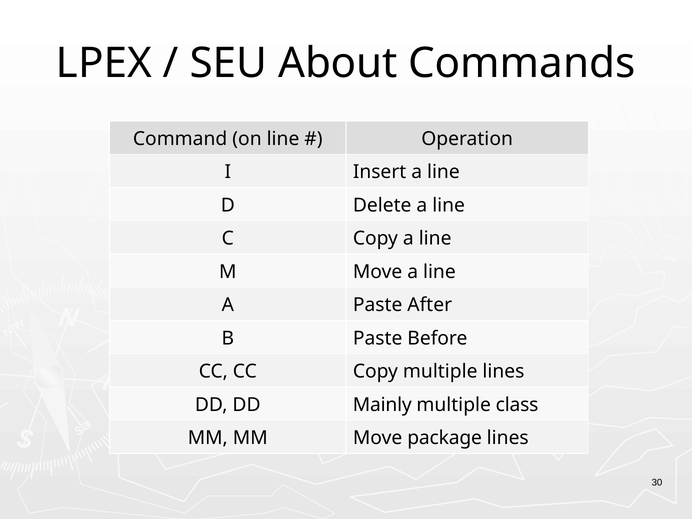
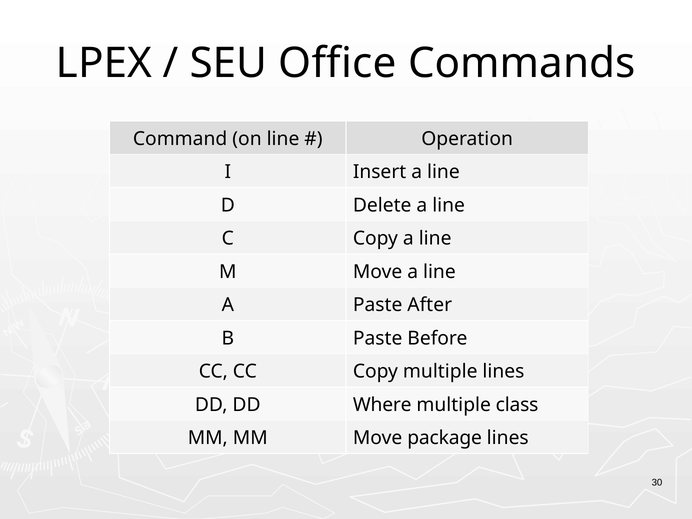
About: About -> Office
Mainly: Mainly -> Where
